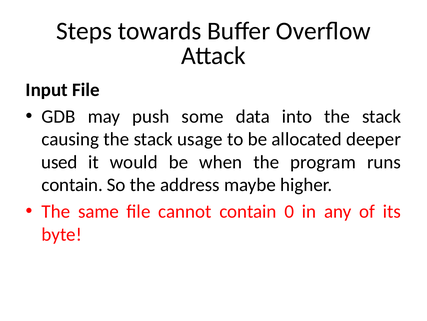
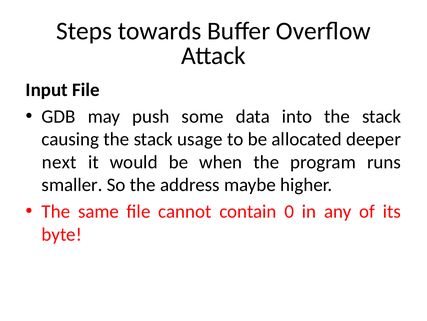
used: used -> next
contain at (72, 184): contain -> smaller
